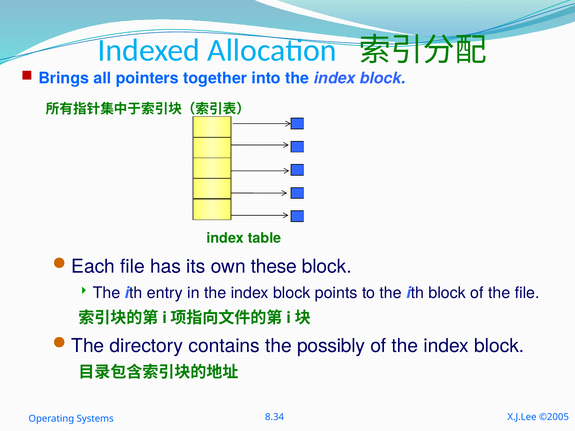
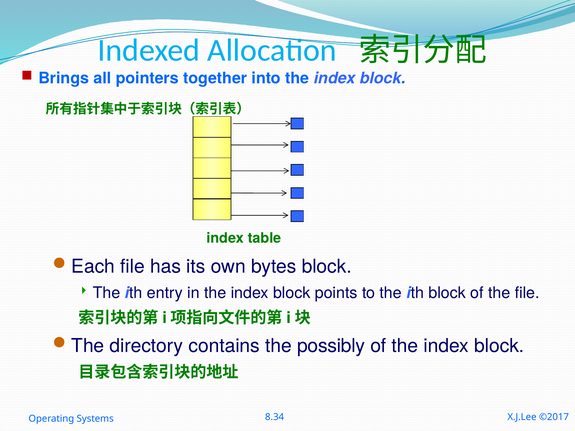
these: these -> bytes
©2005: ©2005 -> ©2017
